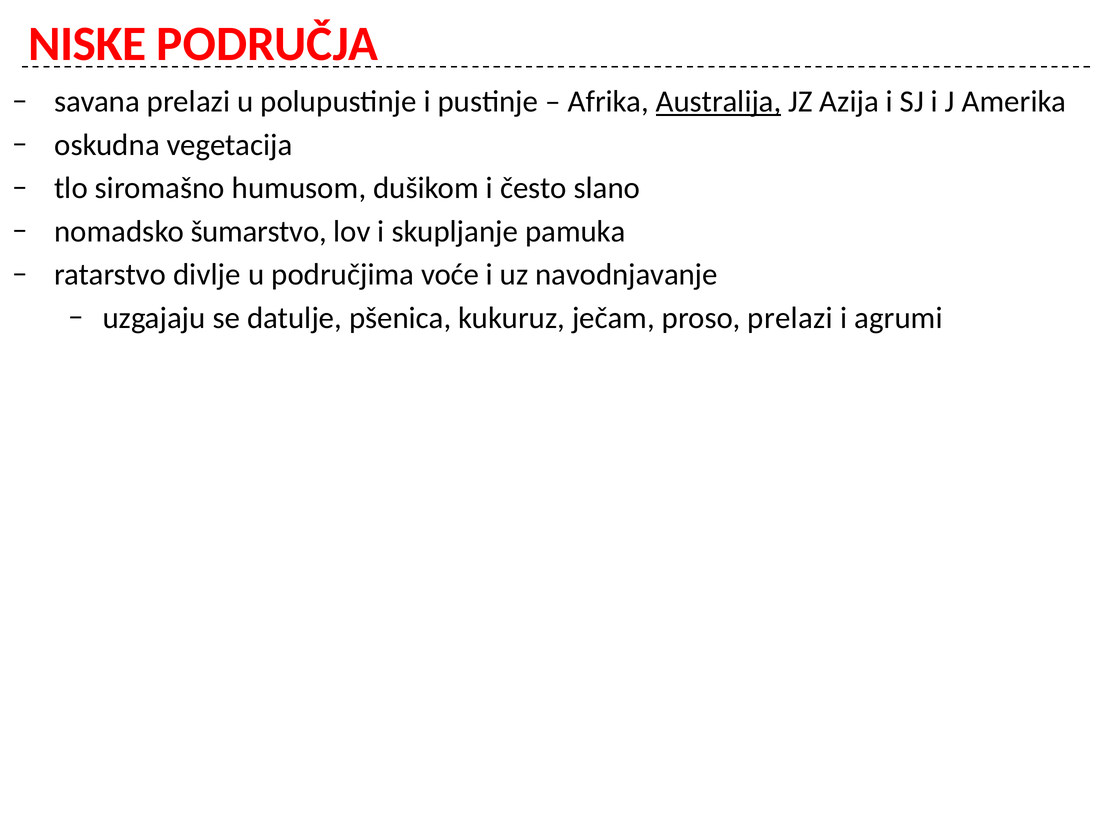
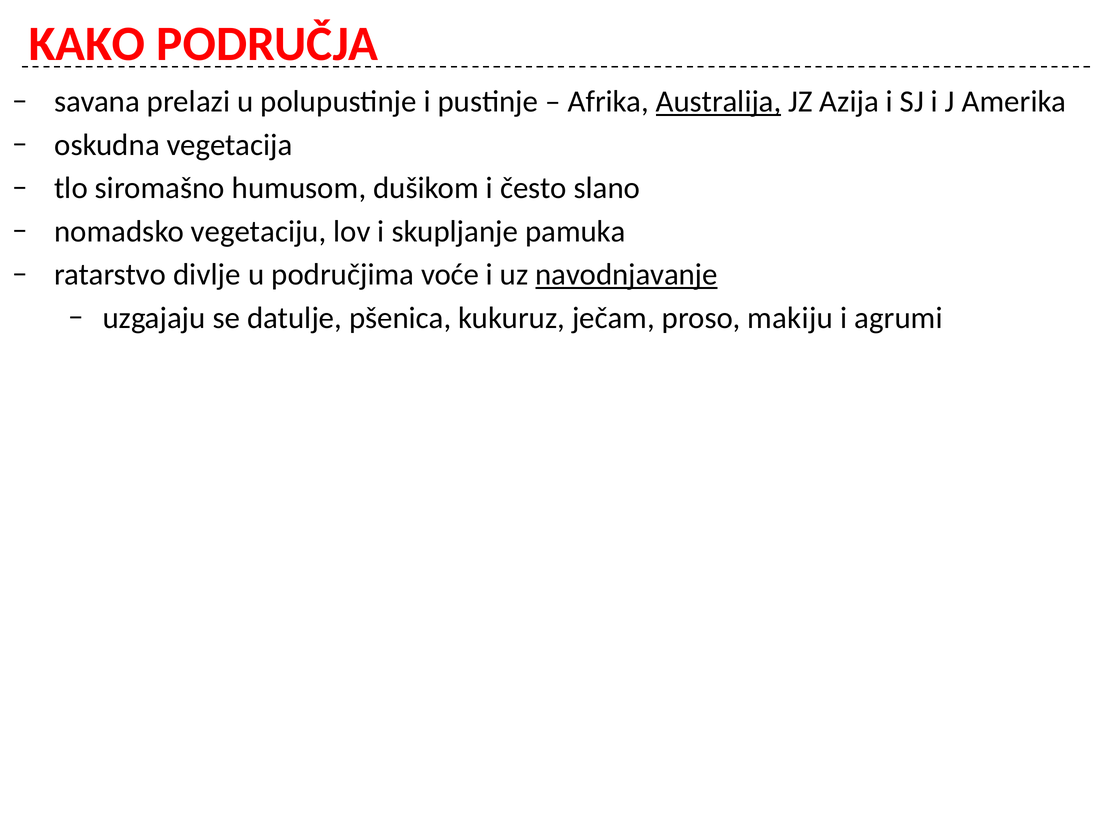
NISKE: NISKE -> KAKO
šumarstvo: šumarstvo -> vegetaciju
navodnjavanje underline: none -> present
proso prelazi: prelazi -> makiju
